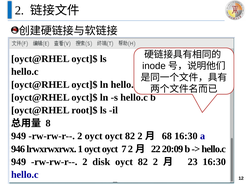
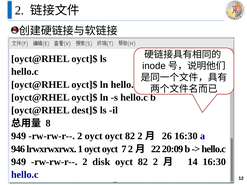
root]$: root]$ -> dest]$
68: 68 -> 26
23: 23 -> 14
